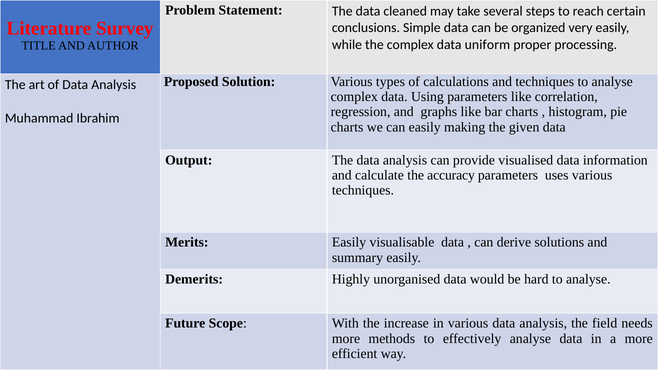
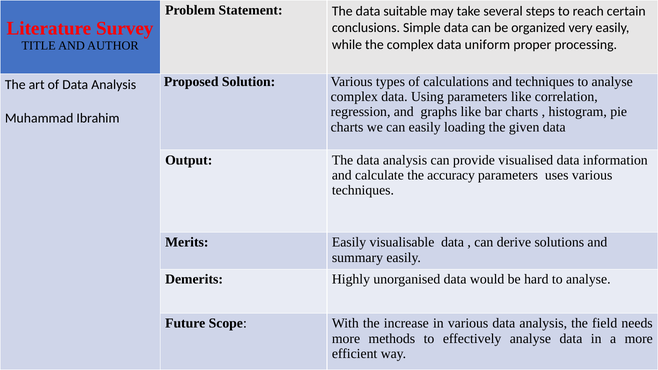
cleaned: cleaned -> suitable
making: making -> loading
